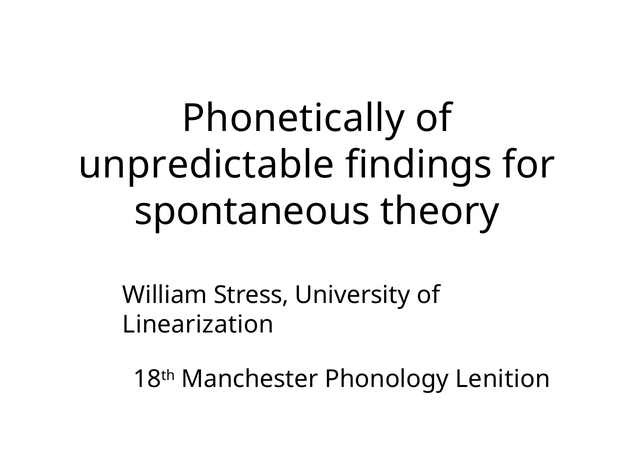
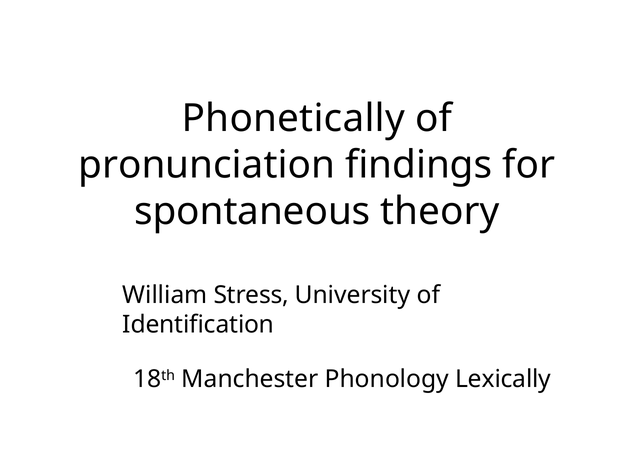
unpredictable: unpredictable -> pronunciation
Linearization: Linearization -> Identification
Lenition: Lenition -> Lexically
